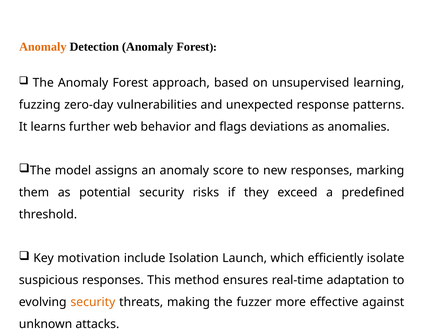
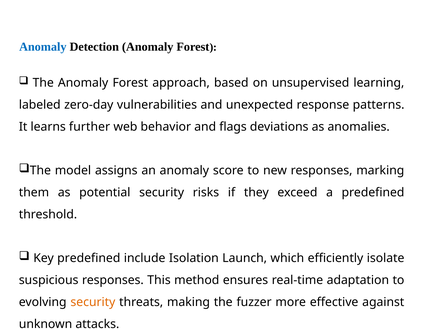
Anomaly at (43, 47) colour: orange -> blue
fuzzing: fuzzing -> labeled
Key motivation: motivation -> predefined
